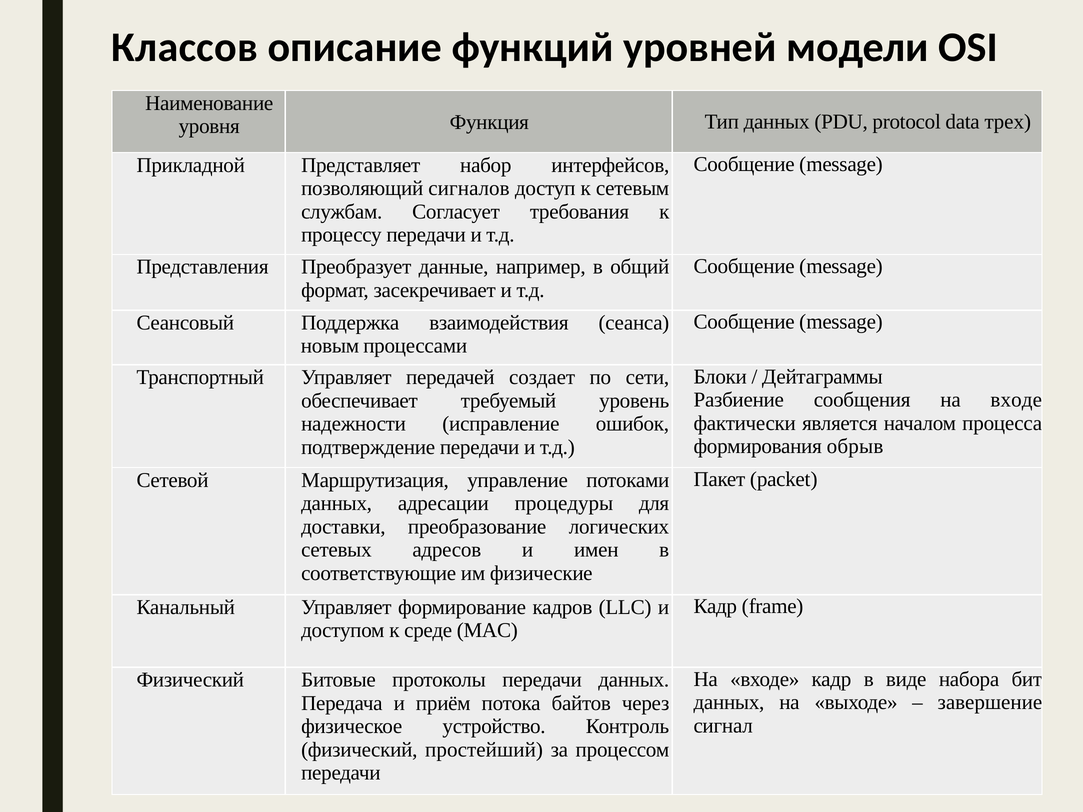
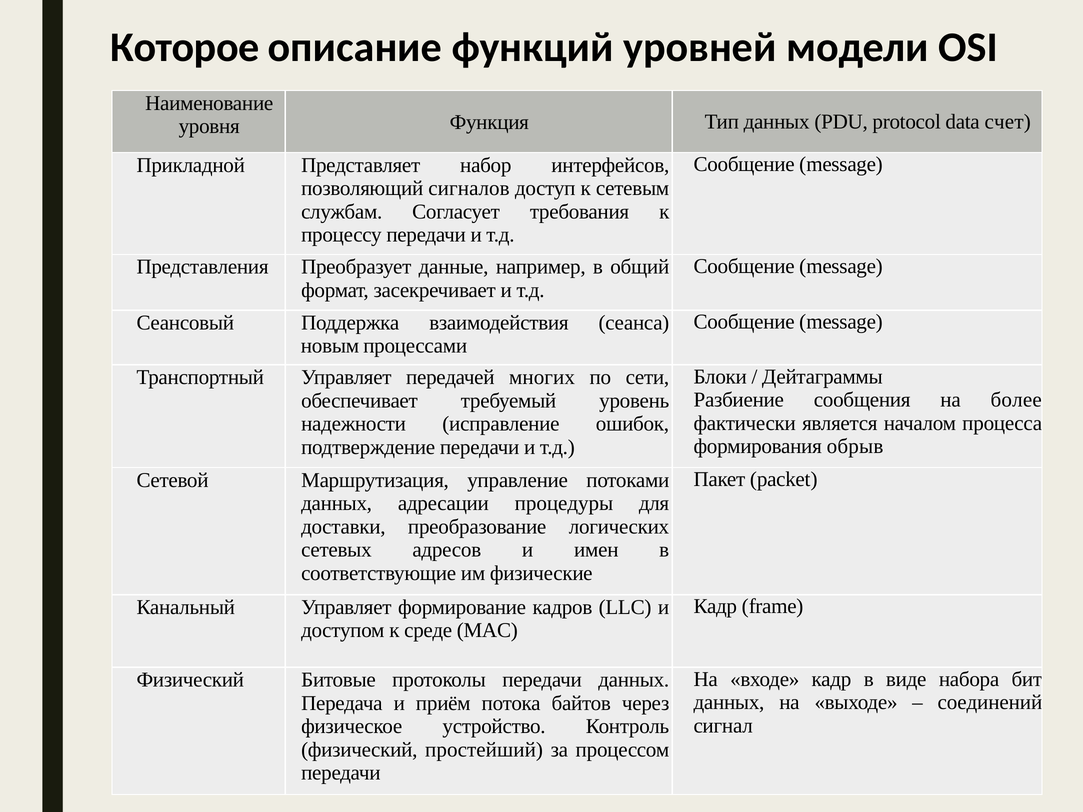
Классов: Классов -> Которое
трех: трех -> счет
создает: создает -> многих
сообщения на входе: входе -> более
завершение: завершение -> соединений
